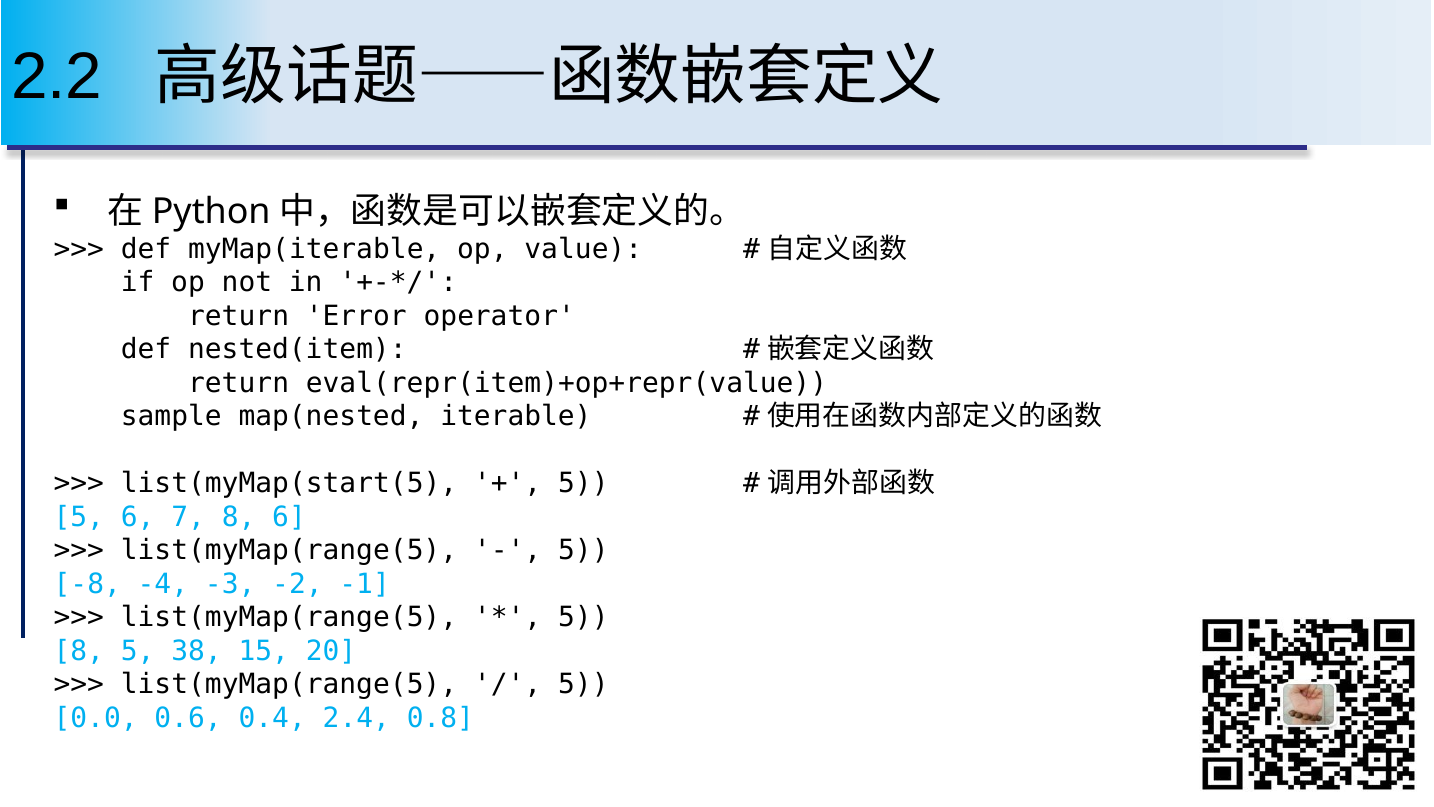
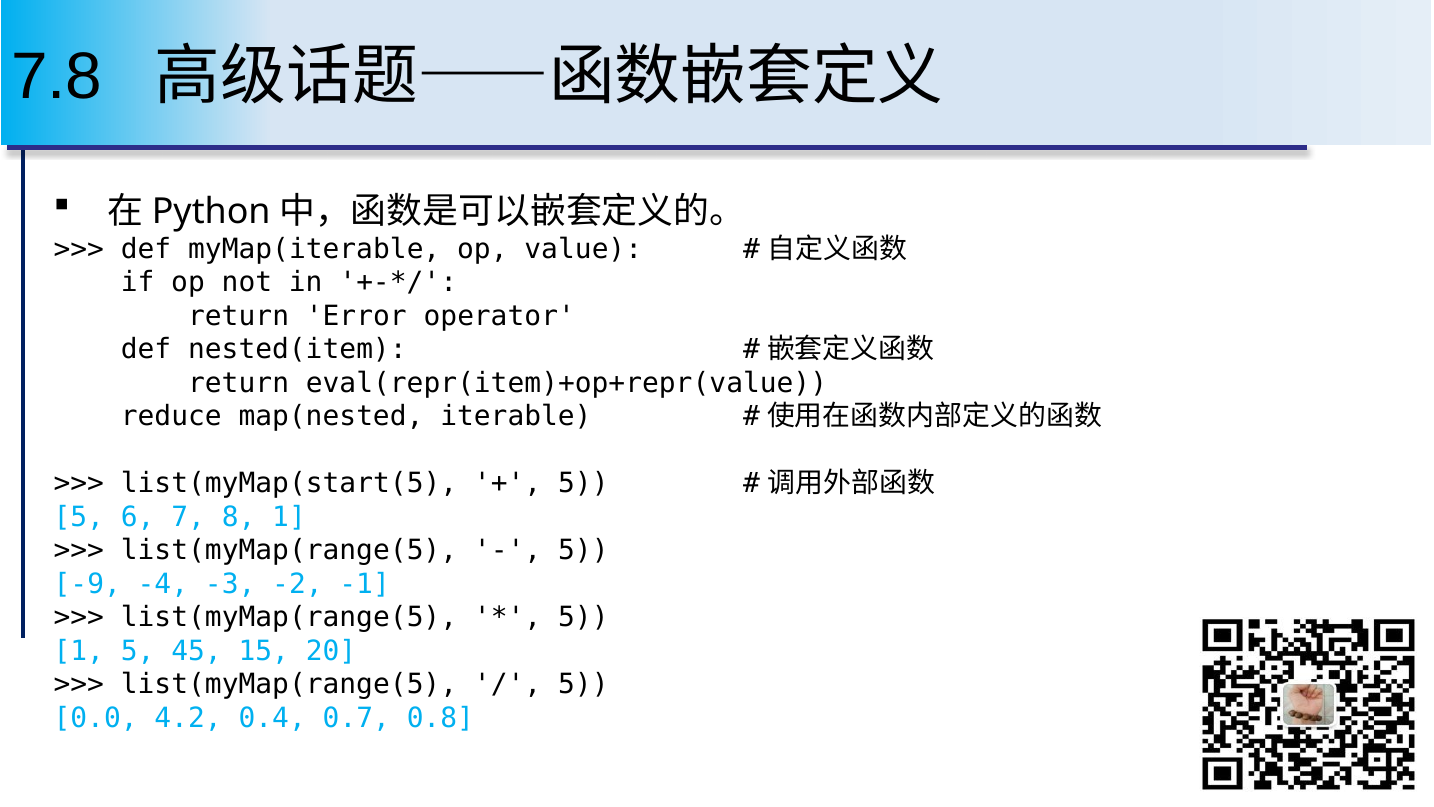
2.2: 2.2 -> 7.8
sample: sample -> reduce
8 6: 6 -> 1
-8: -8 -> -9
8 at (79, 651): 8 -> 1
38: 38 -> 45
0.6: 0.6 -> 4.2
2.4: 2.4 -> 0.7
